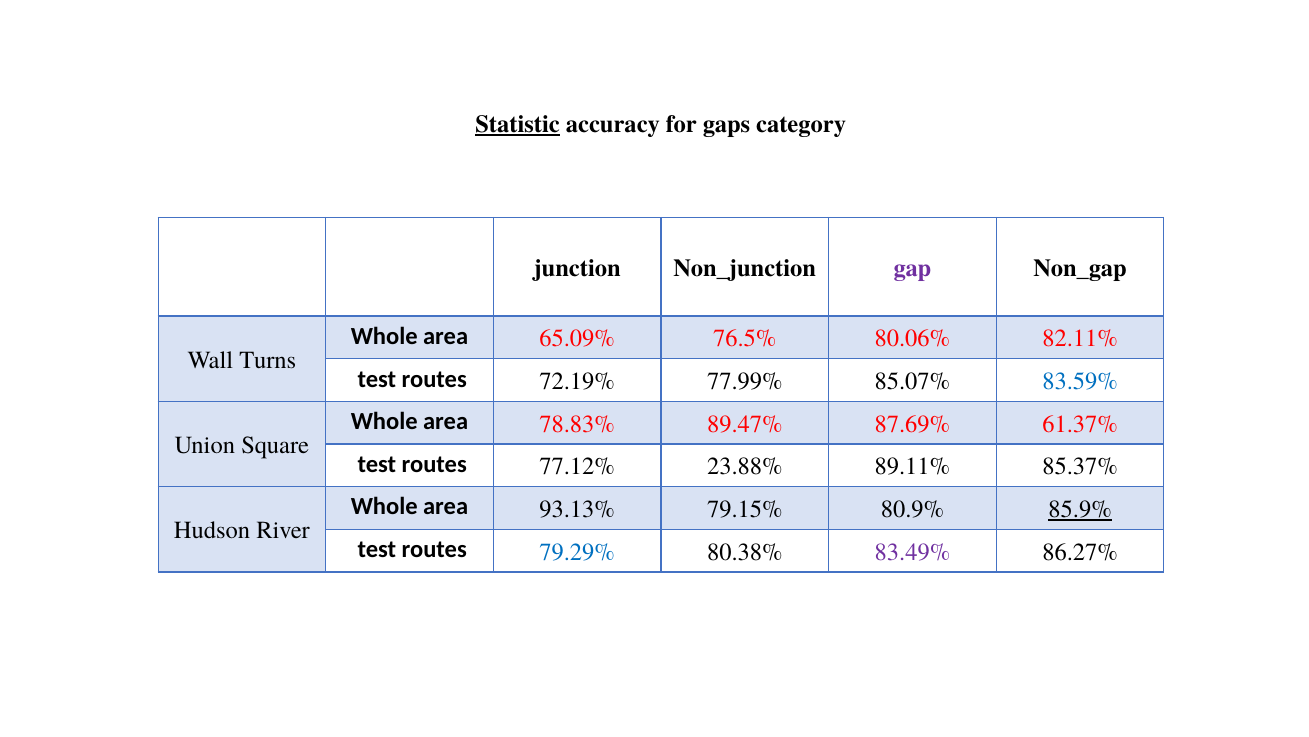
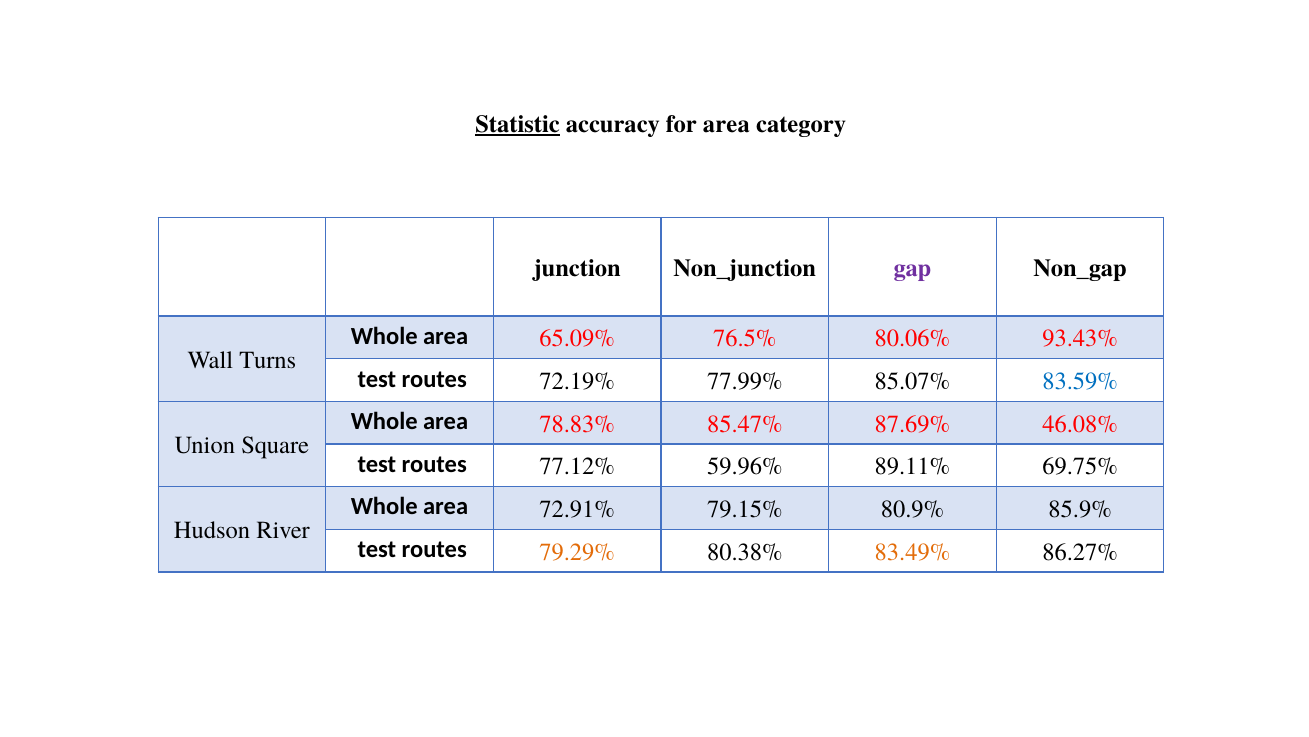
for gaps: gaps -> area
82.11%: 82.11% -> 93.43%
89.47%: 89.47% -> 85.47%
61.37%: 61.37% -> 46.08%
23.88%: 23.88% -> 59.96%
85.37%: 85.37% -> 69.75%
93.13%: 93.13% -> 72.91%
85.9% underline: present -> none
79.29% colour: blue -> orange
83.49% colour: purple -> orange
